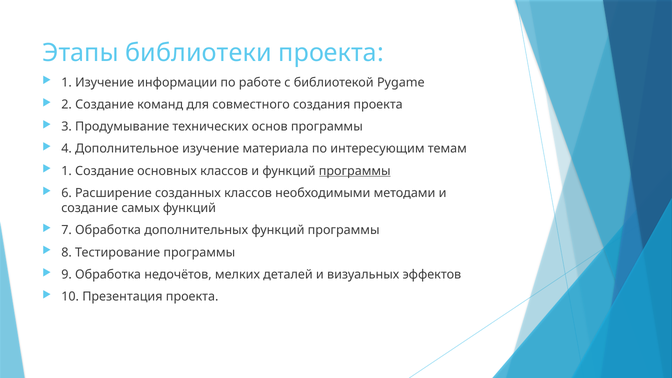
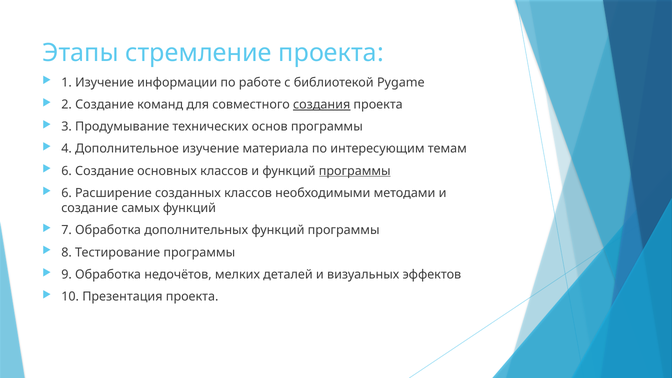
библиотеки: библиотеки -> стремление
создания underline: none -> present
1 at (67, 171): 1 -> 6
